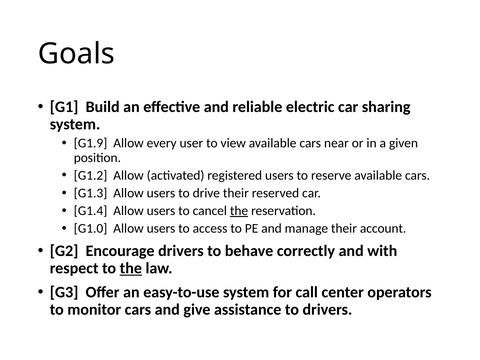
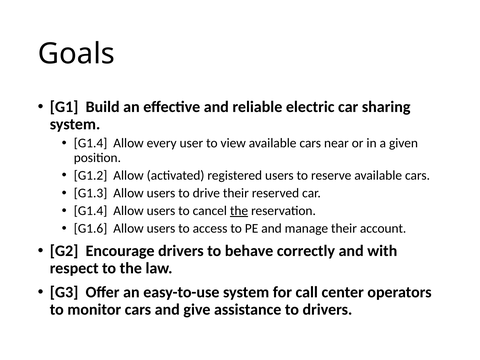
G1.9 at (91, 143): G1.9 -> G1.4
G1.0: G1.0 -> G1.6
the at (131, 268) underline: present -> none
